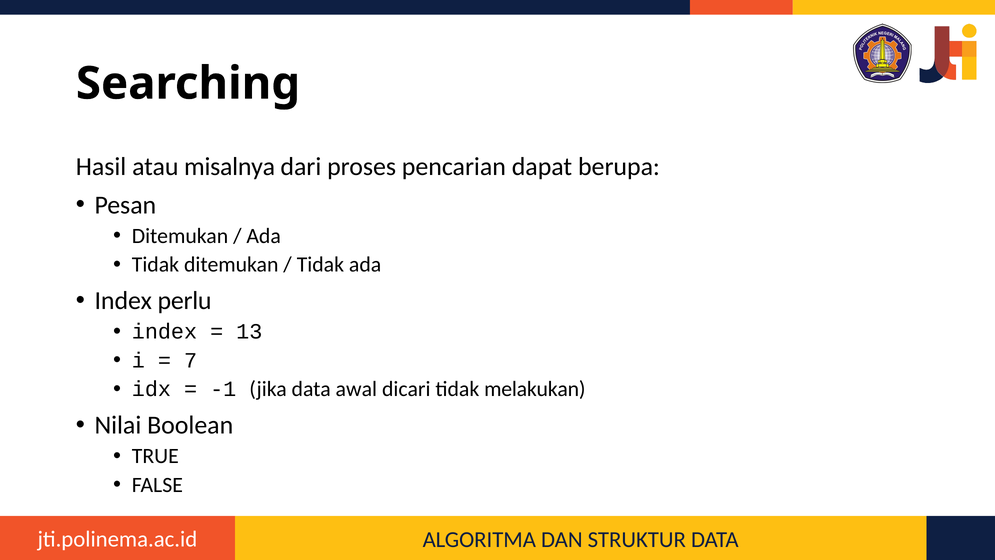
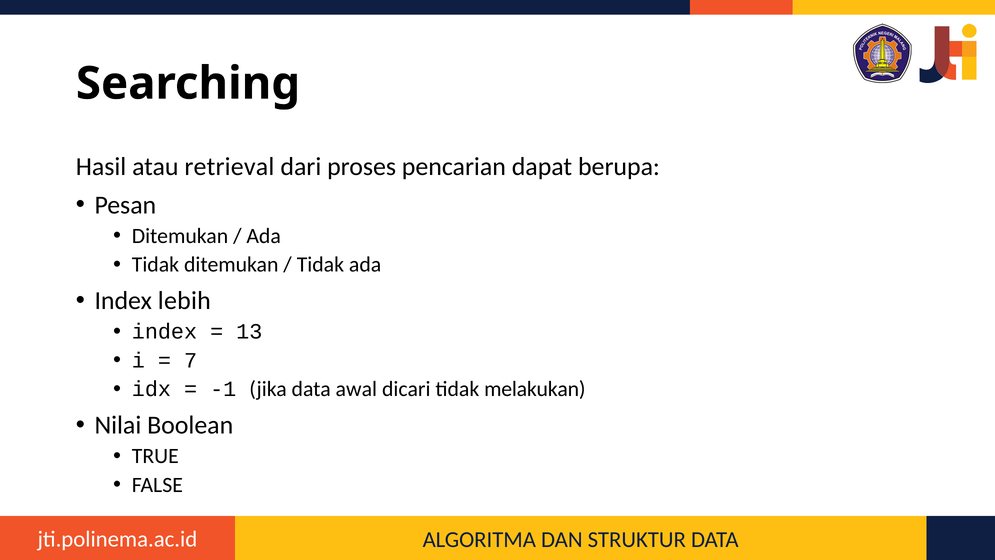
misalnya: misalnya -> retrieval
perlu: perlu -> lebih
